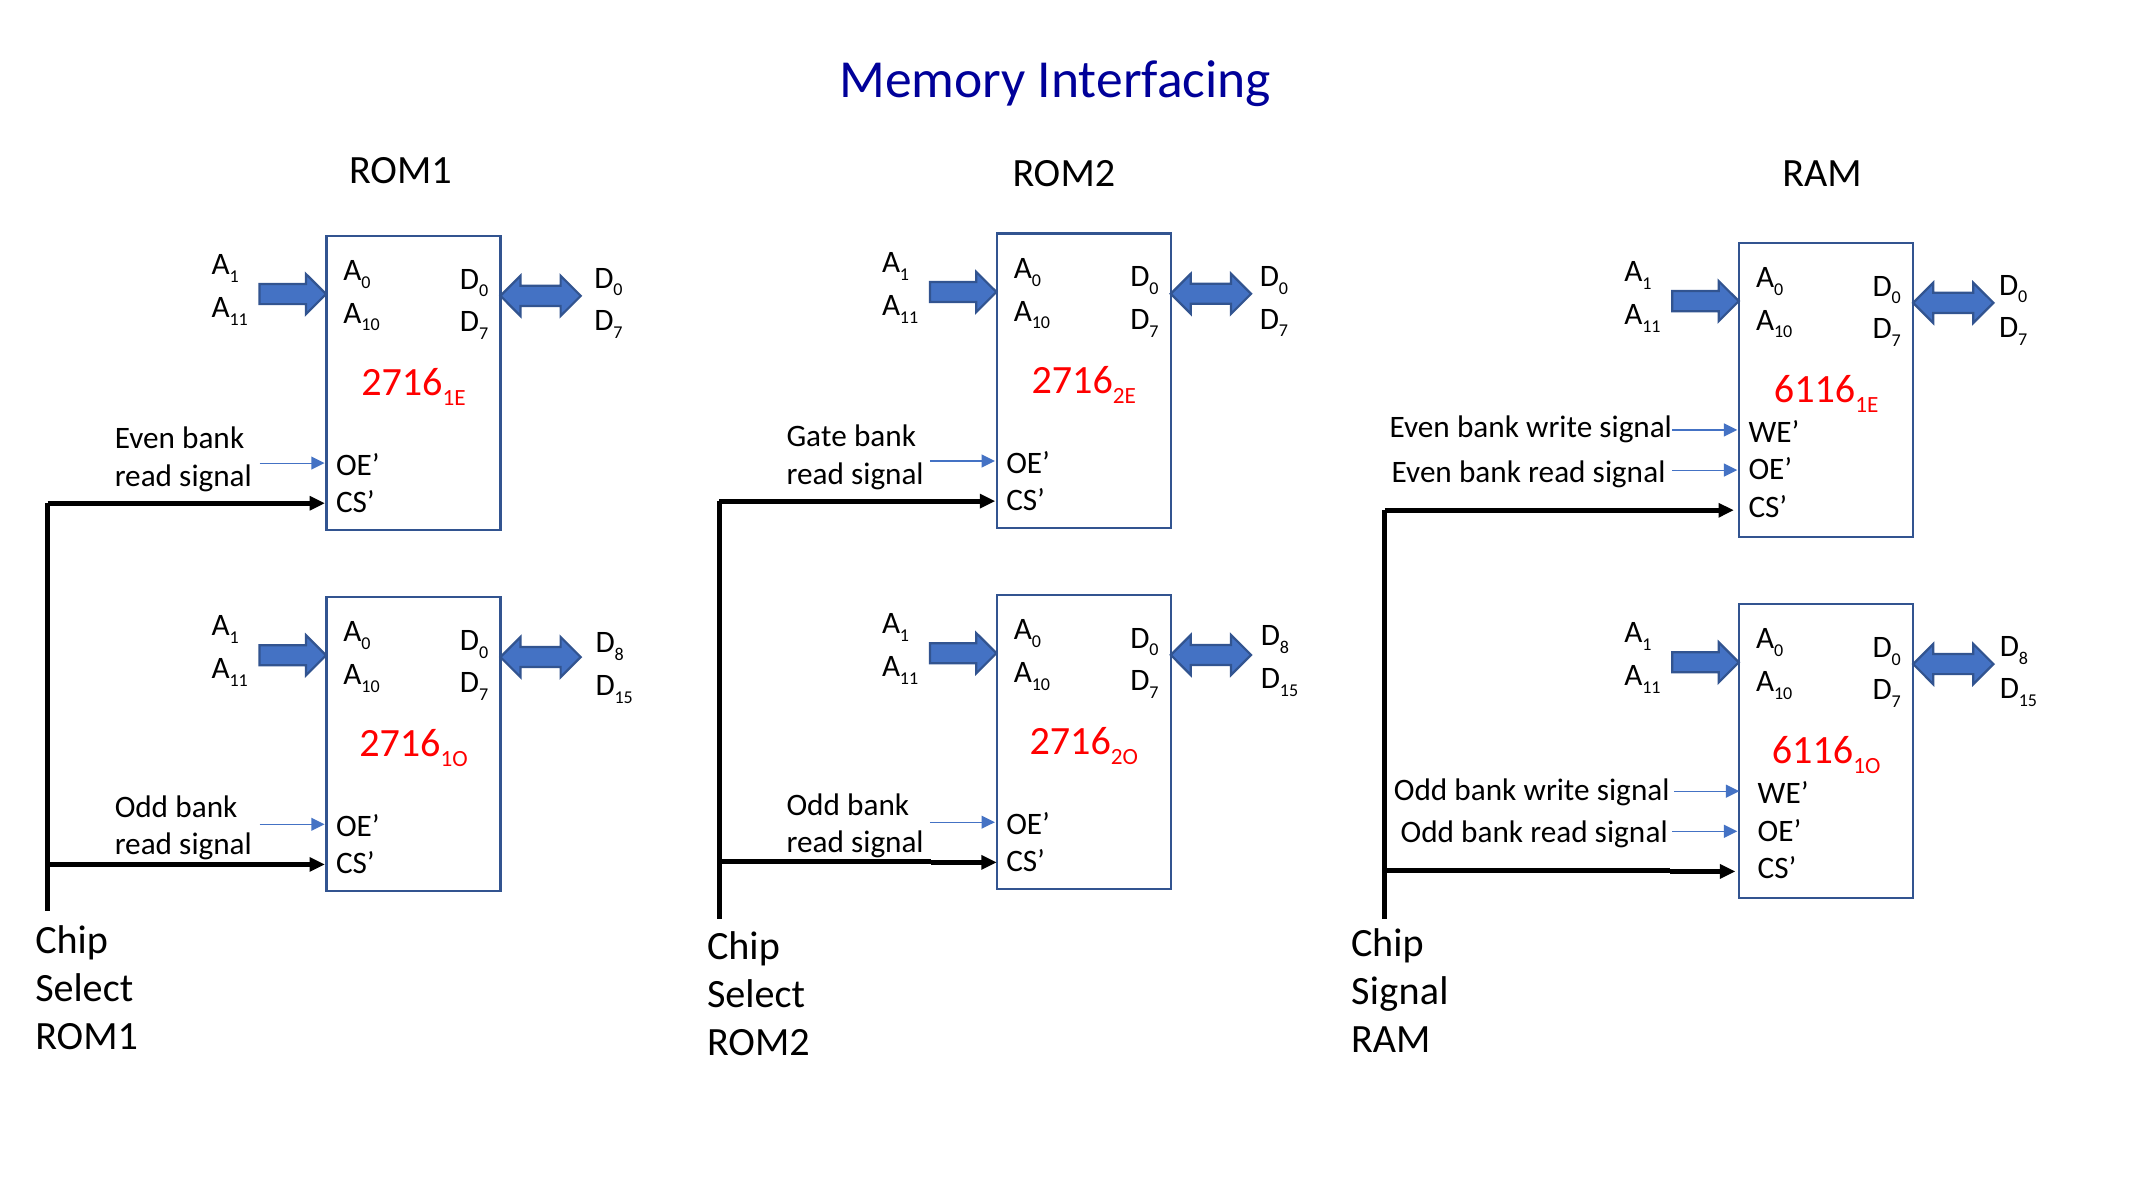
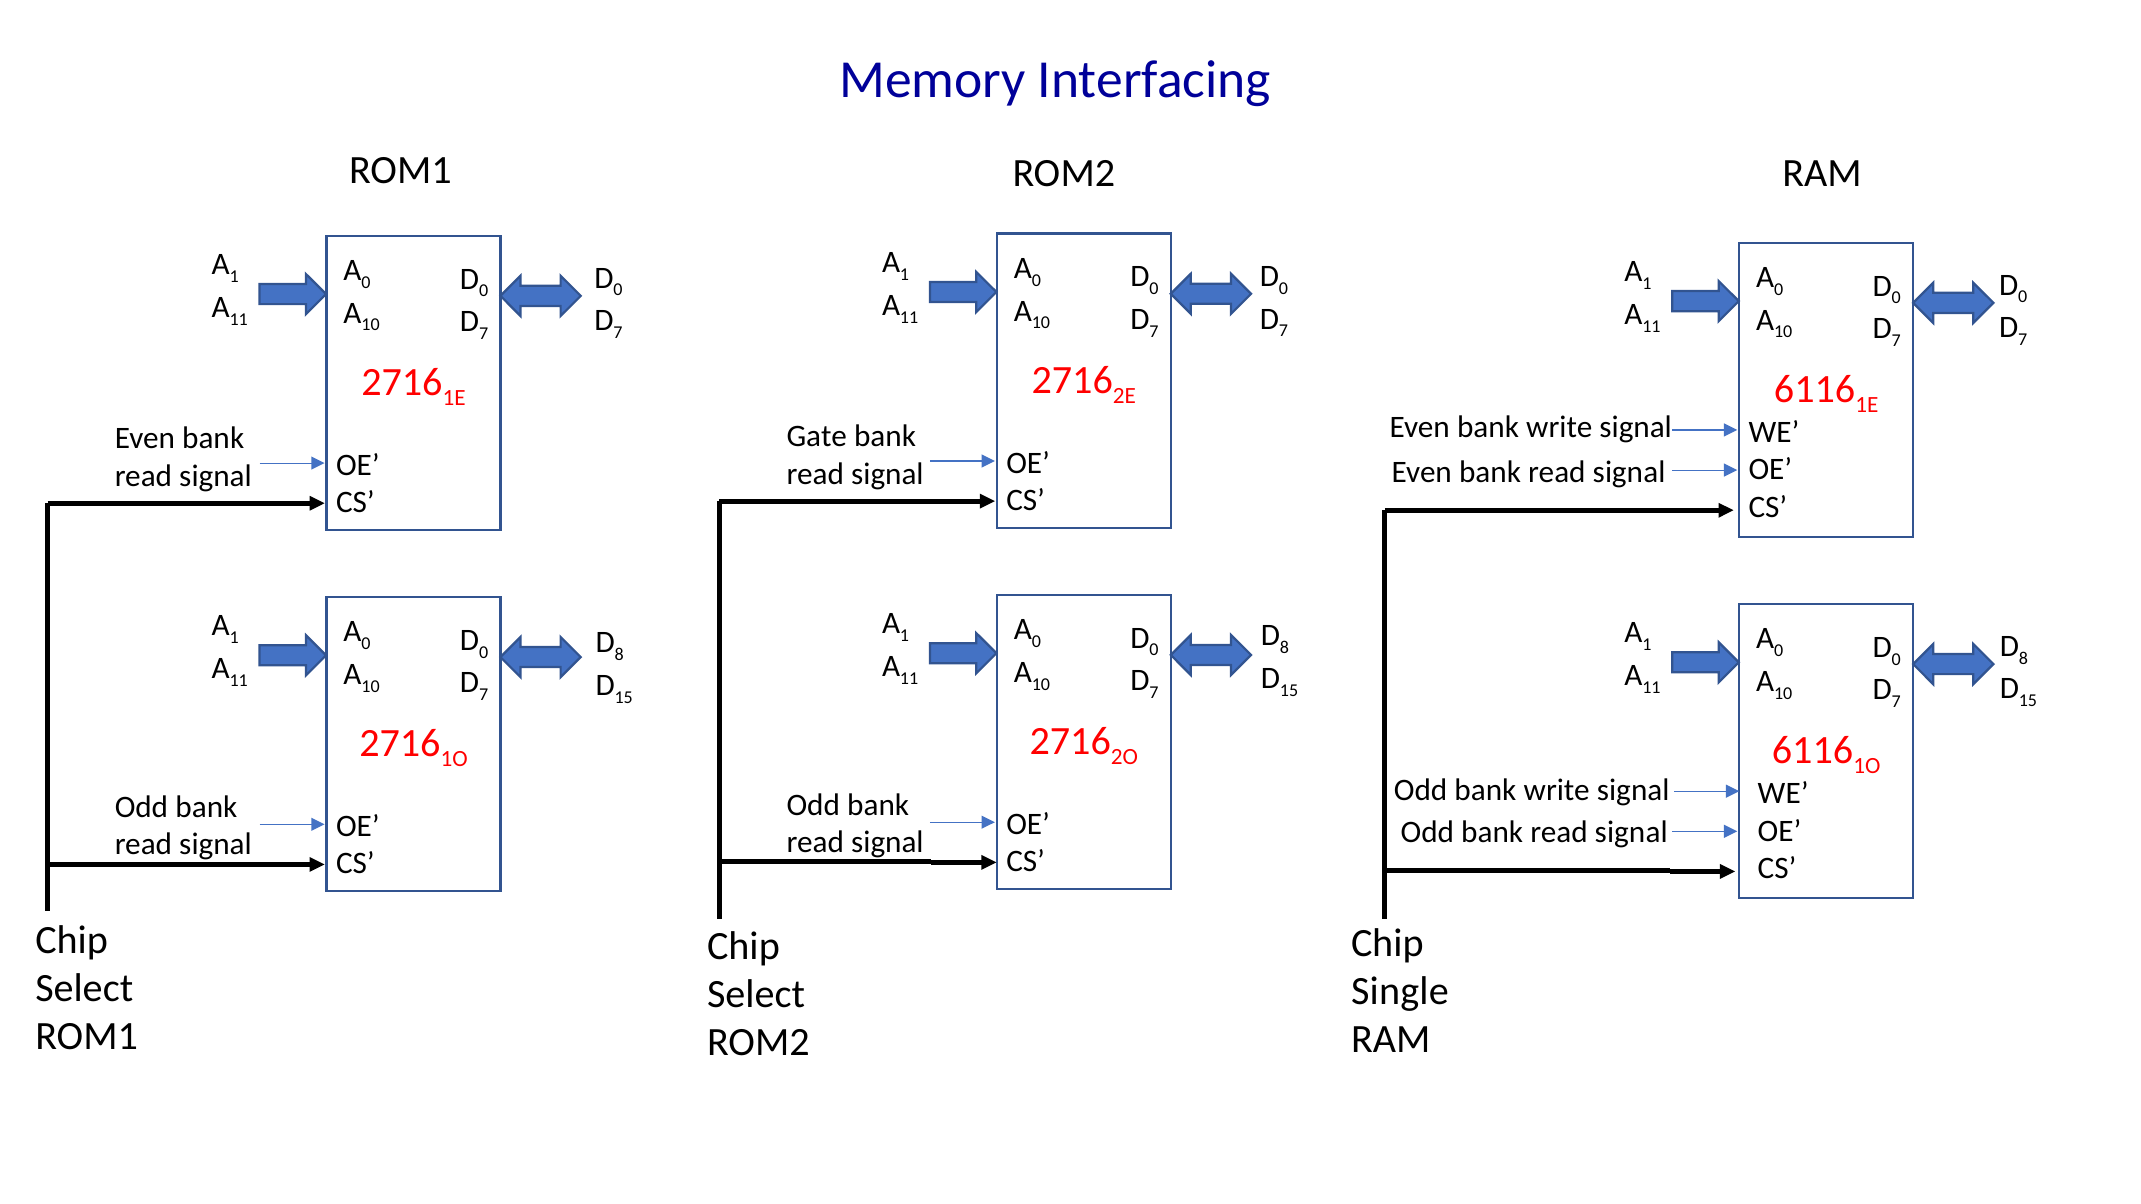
Signal at (1400, 991): Signal -> Single
